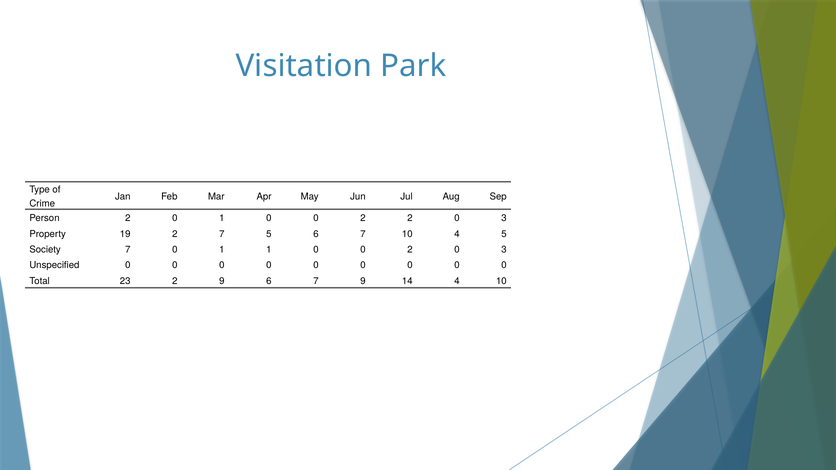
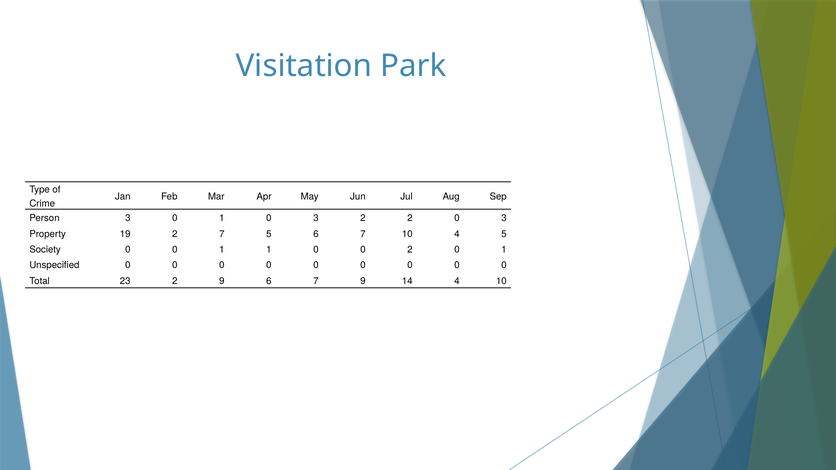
Person 2: 2 -> 3
0 1 0 0: 0 -> 3
Society 7: 7 -> 0
0 2 0 3: 3 -> 1
